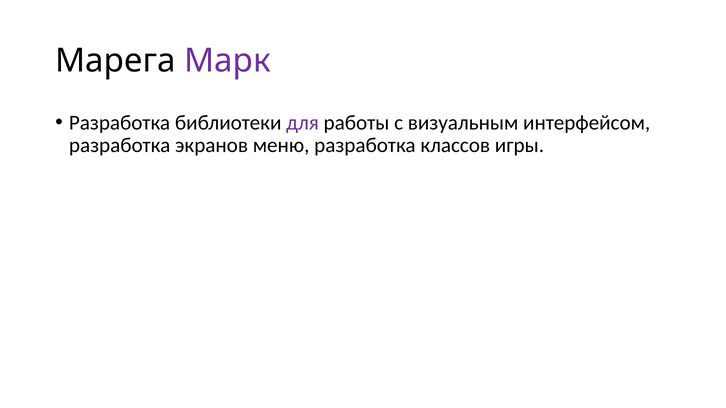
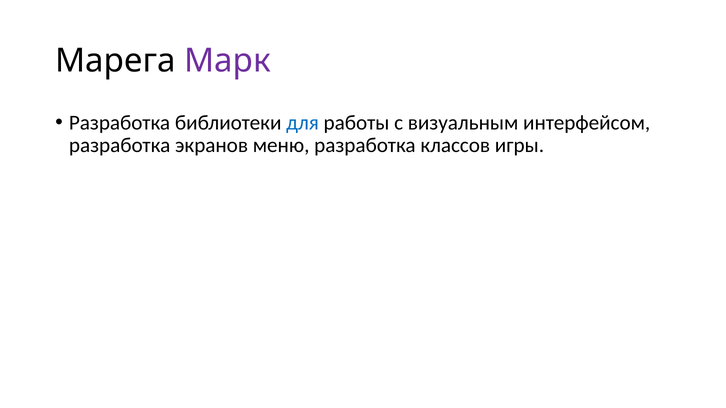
для colour: purple -> blue
